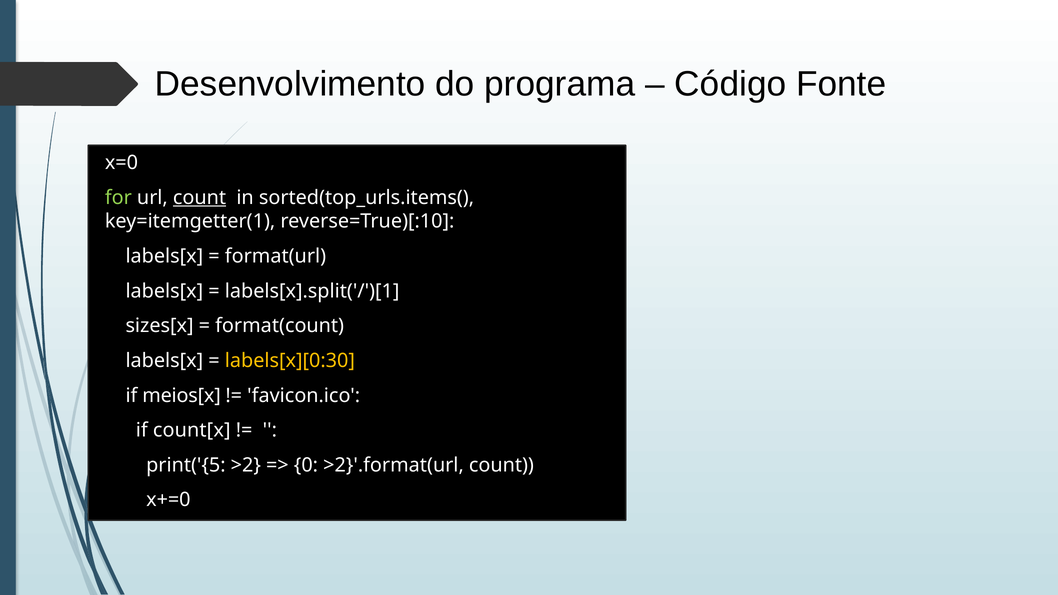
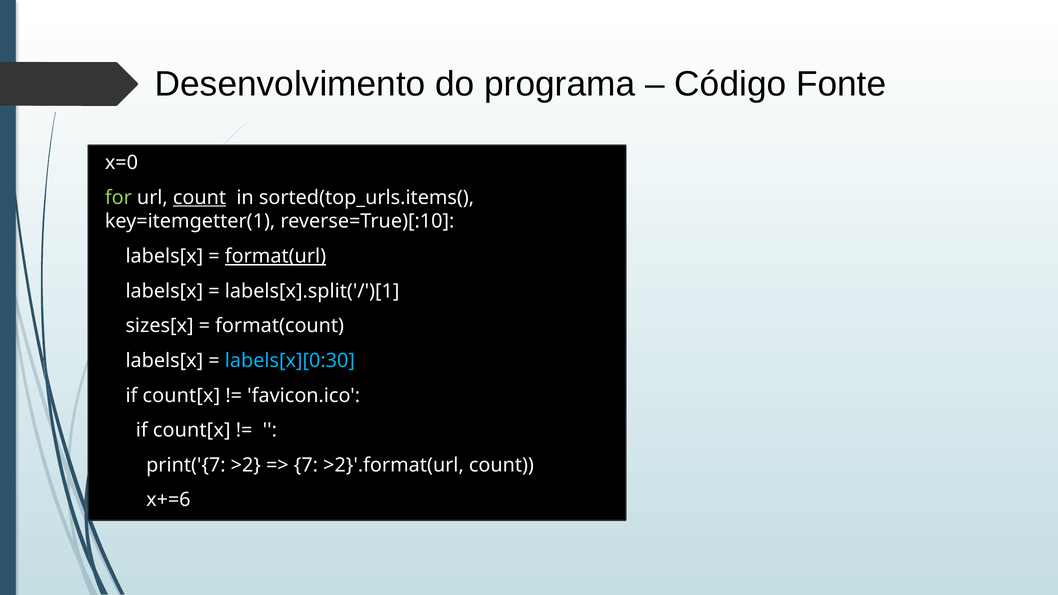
format(url underline: none -> present
labels[x][0:30 colour: yellow -> light blue
meios[x at (182, 396): meios[x -> count[x
print('{5: print('{5 -> print('{7
0: 0 -> 7
x+=0: x+=0 -> x+=6
